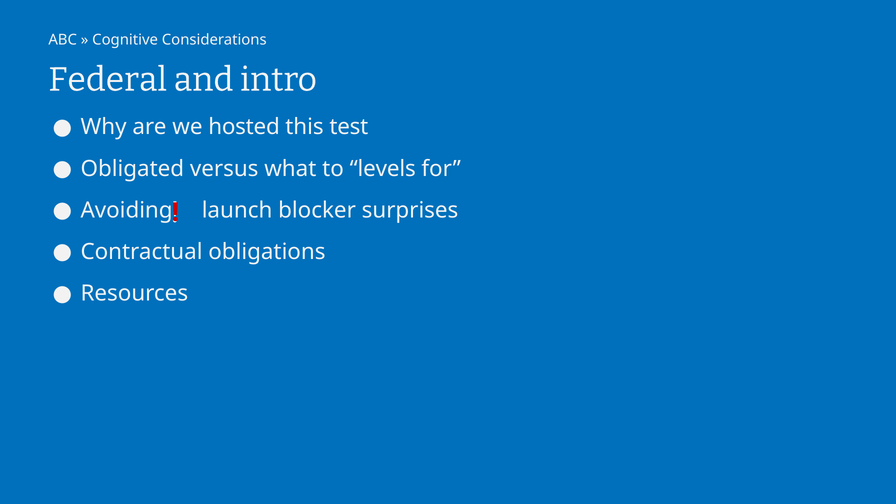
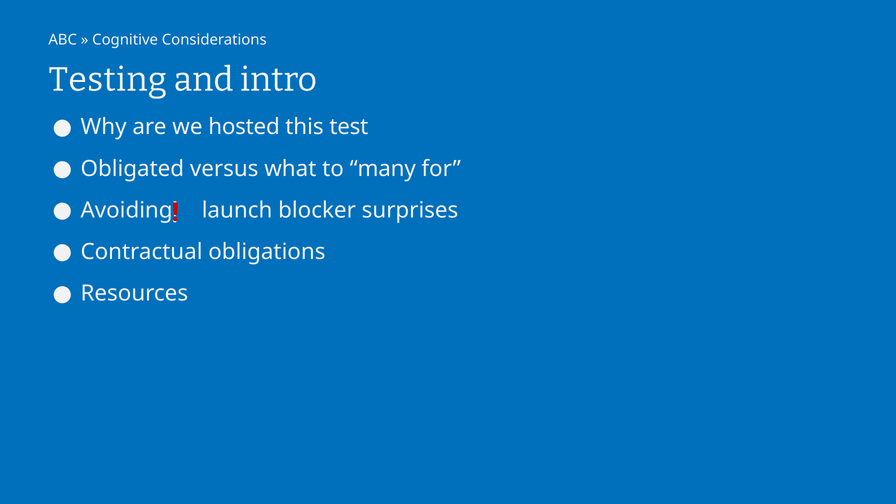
Federal: Federal -> Testing
levels: levels -> many
